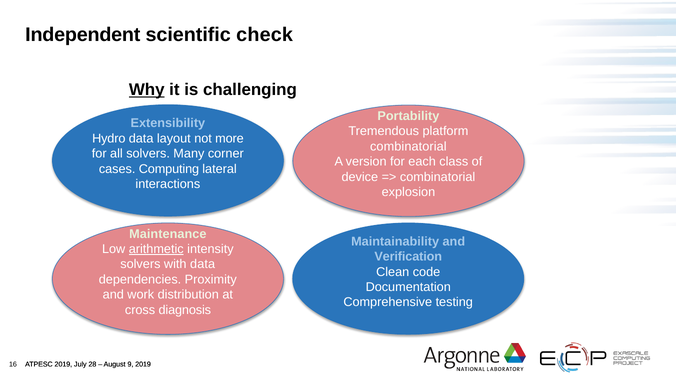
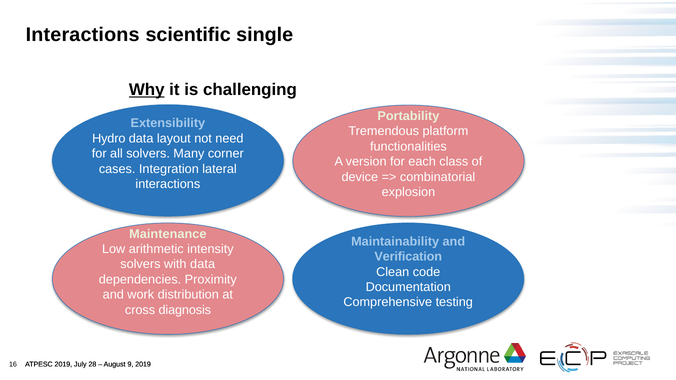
Independent at (83, 35): Independent -> Interactions
check: check -> single
more: more -> need
combinatorial at (408, 147): combinatorial -> functionalities
Computing: Computing -> Integration
arithmetic underline: present -> none
